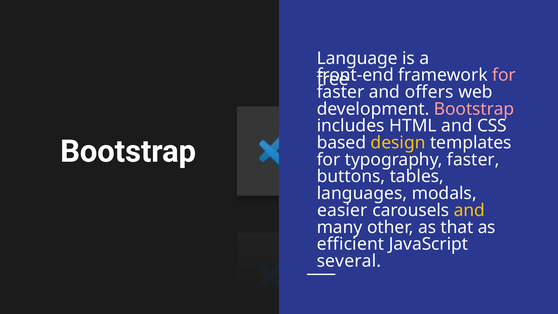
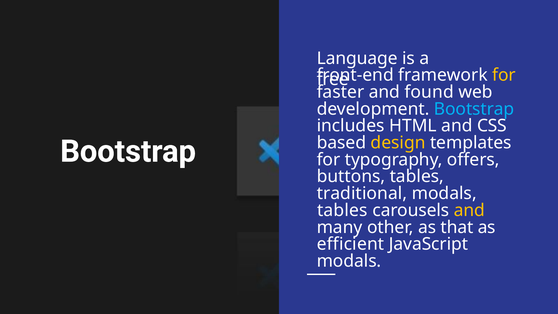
for at (504, 75) colour: pink -> yellow
offers: offers -> found
Bootstrap at (474, 109) colour: pink -> light blue
typography faster: faster -> offers
languages: languages -> traditional
easier at (342, 210): easier -> tables
several at (349, 261): several -> modals
